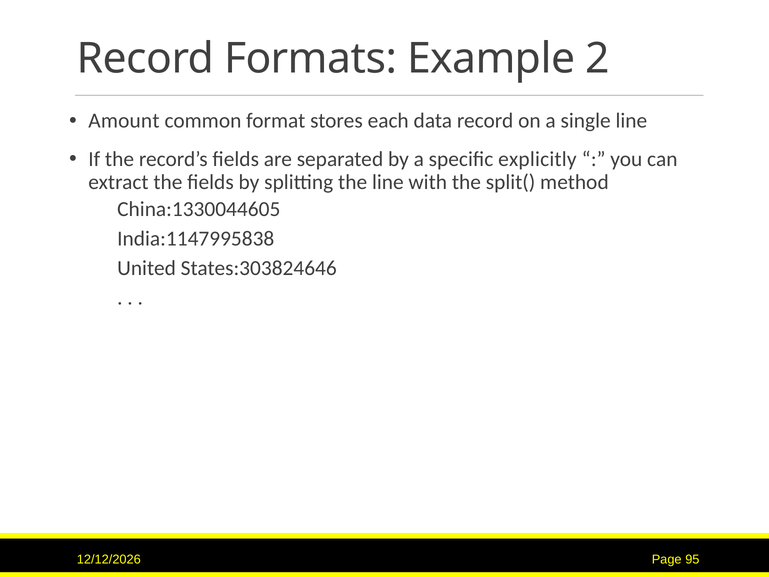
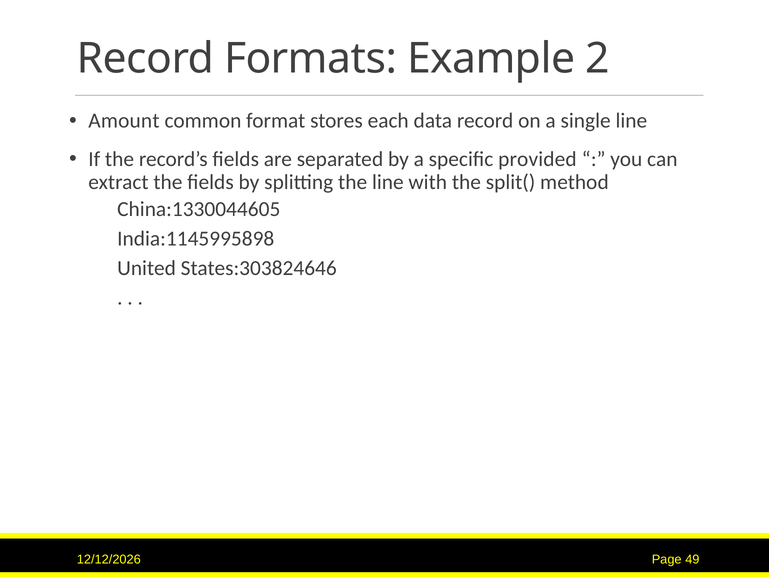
explicitly: explicitly -> provided
India:1147995838: India:1147995838 -> India:1145995898
95: 95 -> 49
